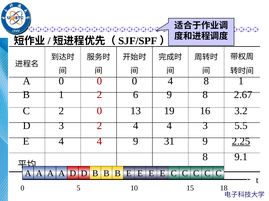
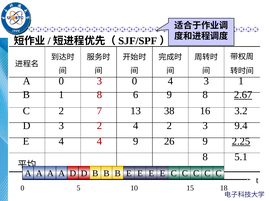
0 0: 0 -> 3
4 8: 8 -> 3
1 2: 2 -> 8
2.67 underline: none -> present
2 0: 0 -> 7
19: 19 -> 38
4 at (169, 126): 4 -> 2
5.5: 5.5 -> 9.4
31: 31 -> 26
9.1: 9.1 -> 5.1
